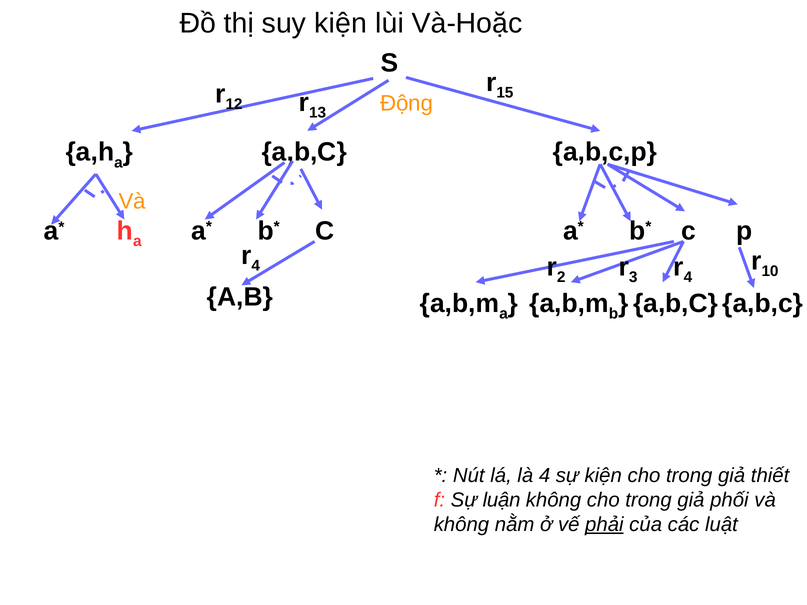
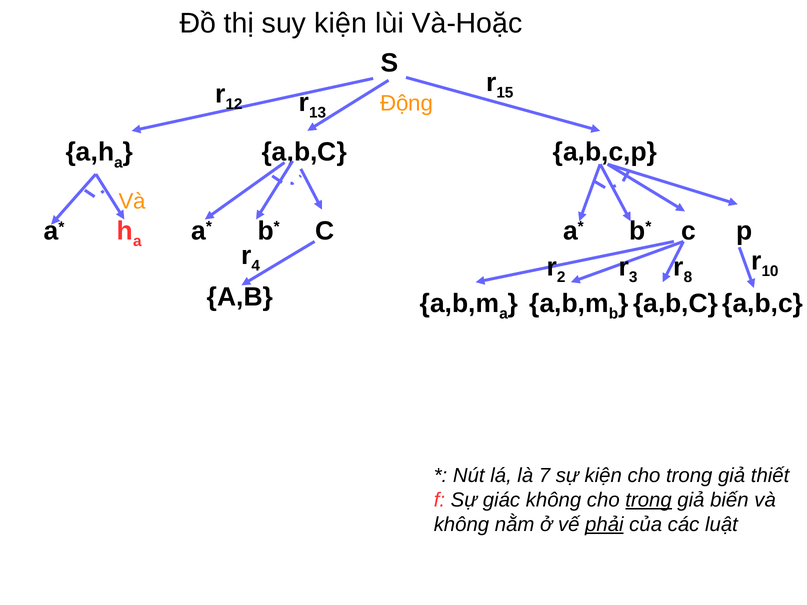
4 at (688, 277): 4 -> 8
là 4: 4 -> 7
luận: luận -> giác
trong at (649, 500) underline: none -> present
phối: phối -> biến
